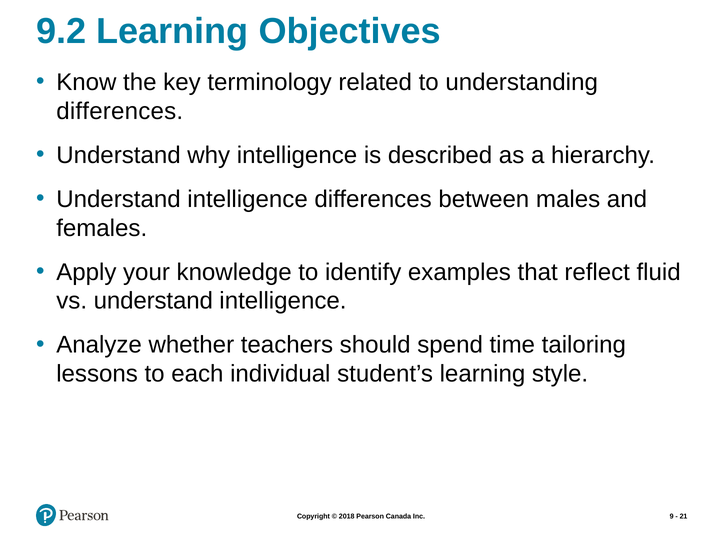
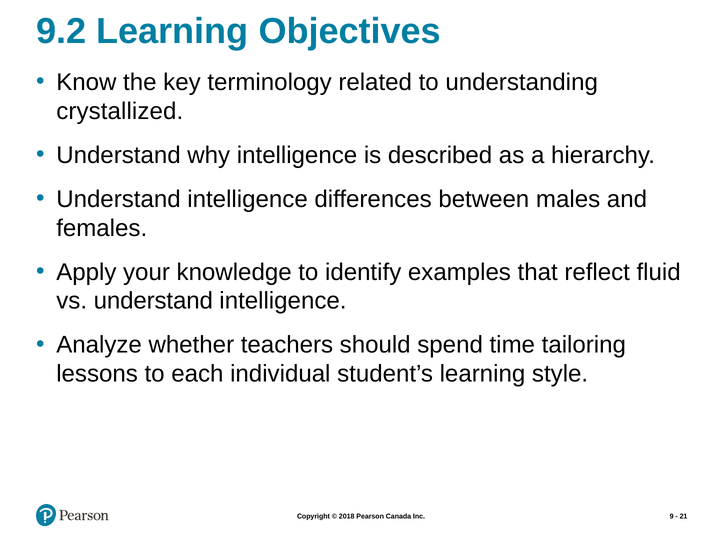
differences at (120, 111): differences -> crystallized
